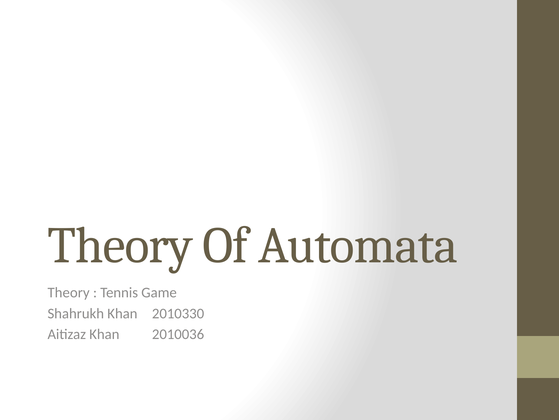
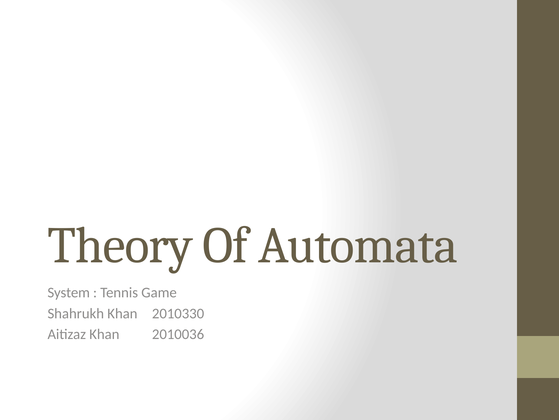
Theory at (69, 292): Theory -> System
